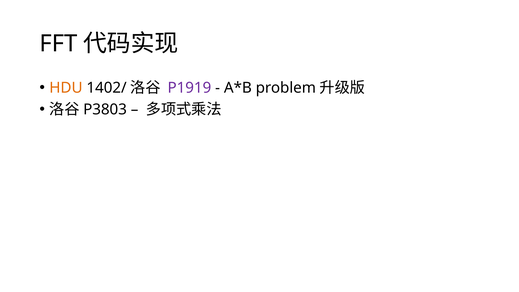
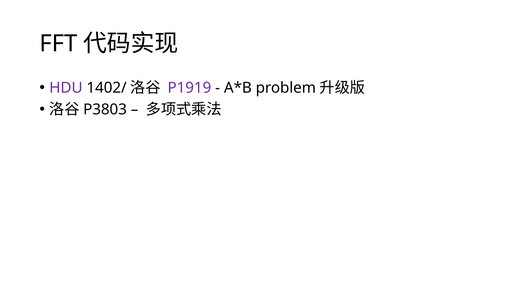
HDU colour: orange -> purple
